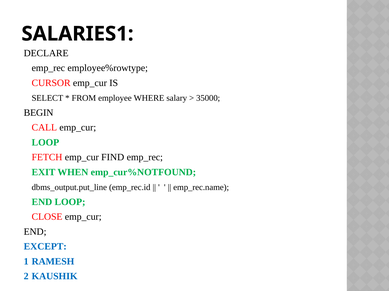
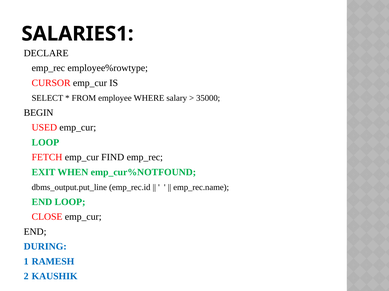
CALL: CALL -> USED
EXCEPT: EXCEPT -> DURING
